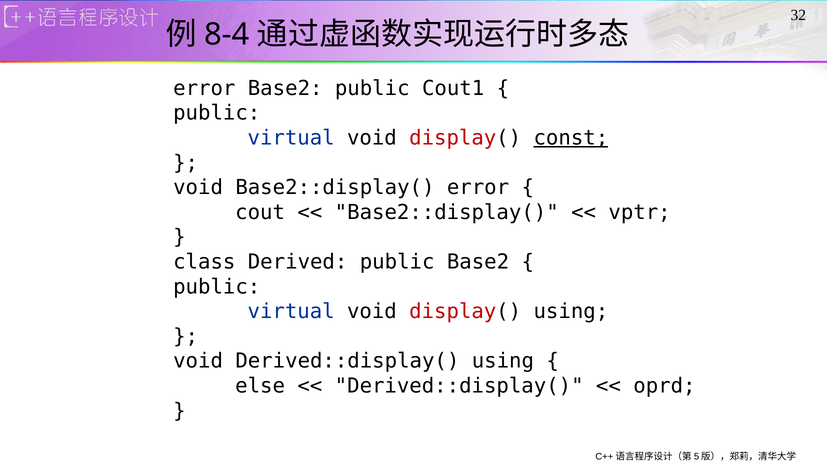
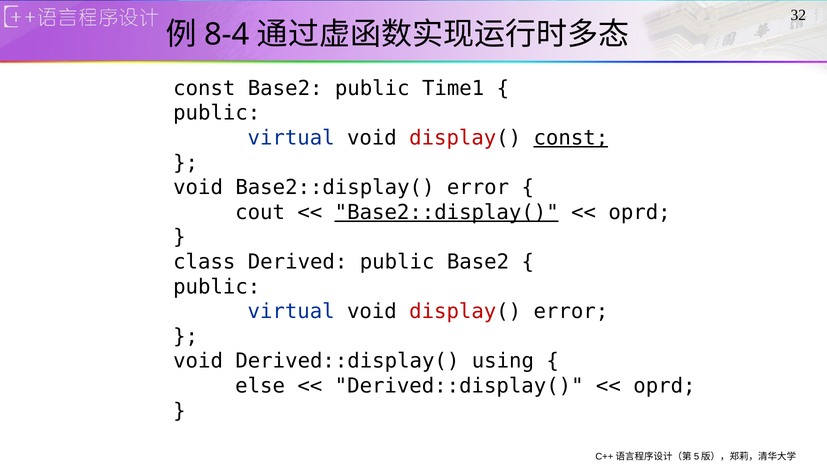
error at (204, 88): error -> const
Cout1: Cout1 -> Time1
Base2::display( at (447, 212) underline: none -> present
vptr at (640, 212): vptr -> oprd
display( using: using -> error
